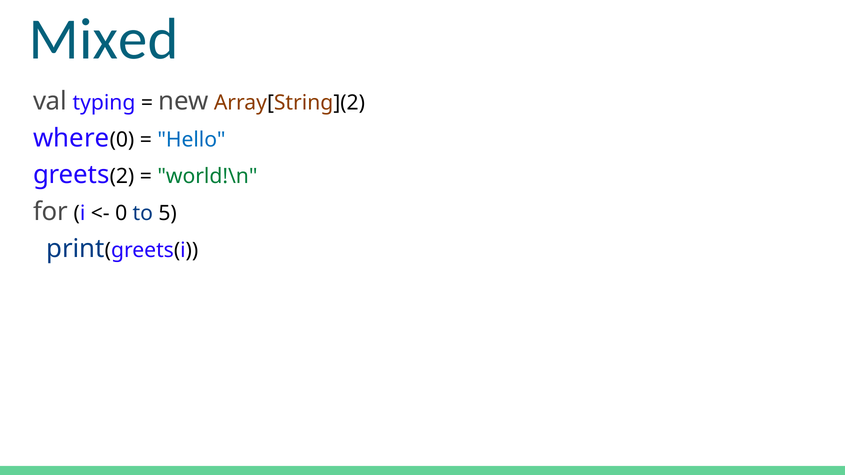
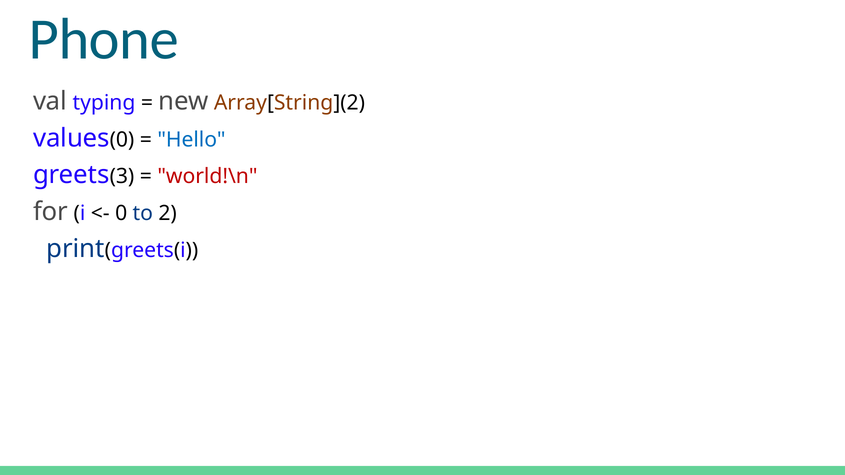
Mixed: Mixed -> Phone
where: where -> values
2: 2 -> 3
world!\n colour: green -> red
5: 5 -> 2
